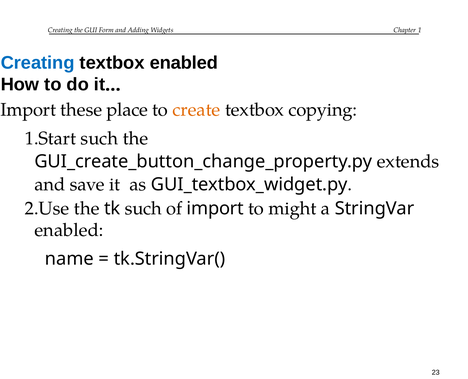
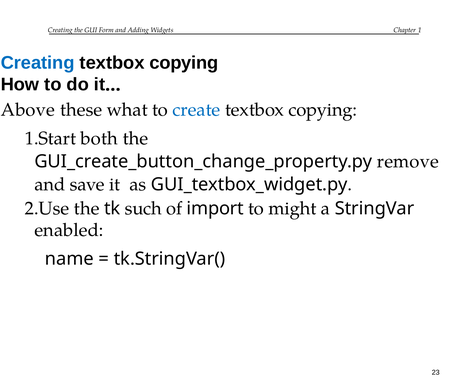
enabled at (184, 63): enabled -> copying
Import at (28, 110): Import -> Above
place: place -> what
create colour: orange -> blue
such at (99, 139): such -> both
extends: extends -> remove
